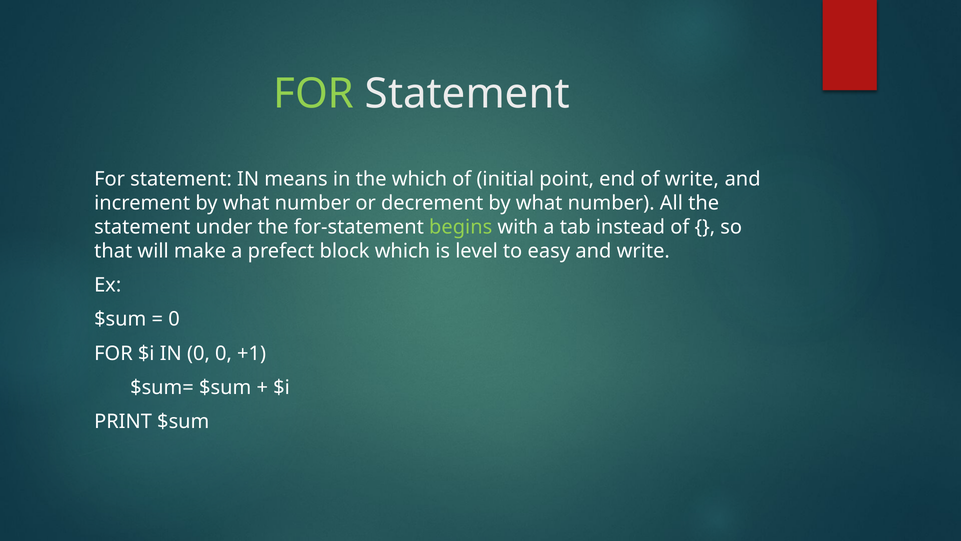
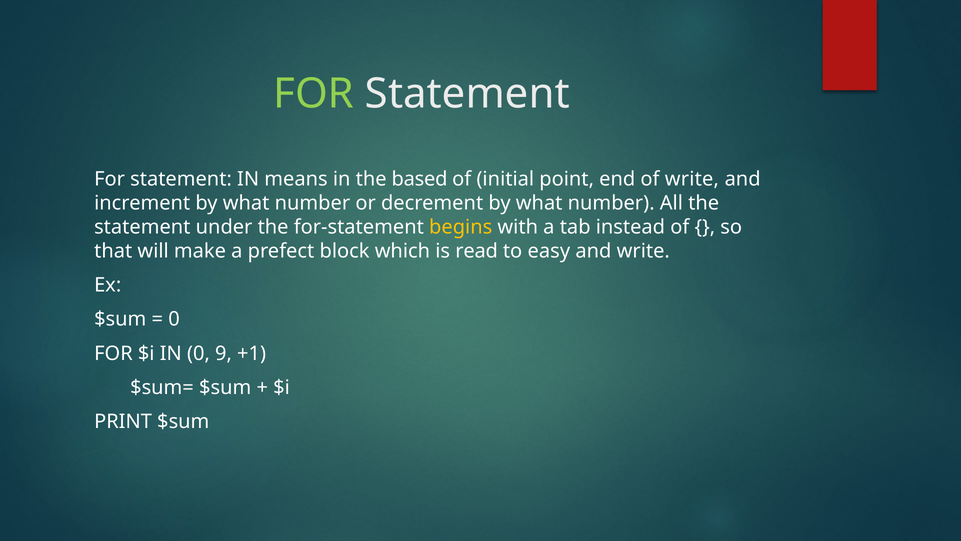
the which: which -> based
begins colour: light green -> yellow
level: level -> read
0 0: 0 -> 9
